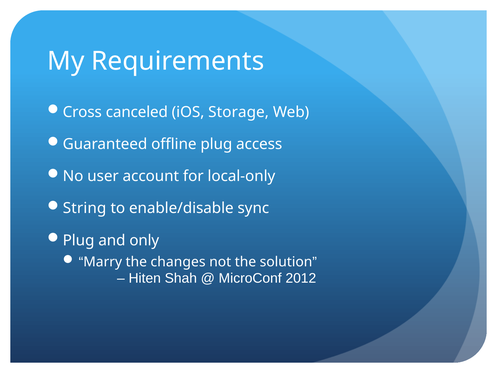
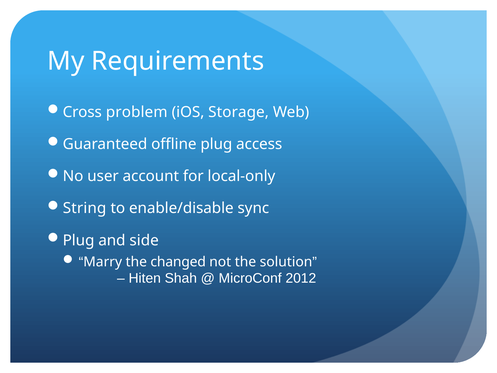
canceled: canceled -> problem
only: only -> side
changes: changes -> changed
